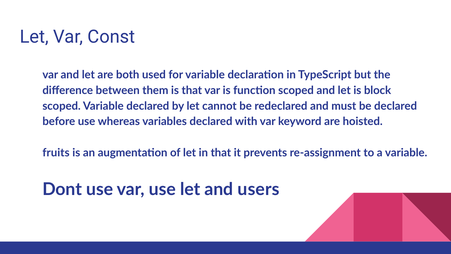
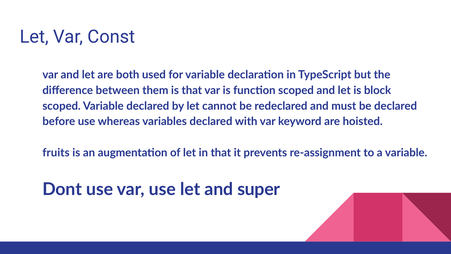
users: users -> super
